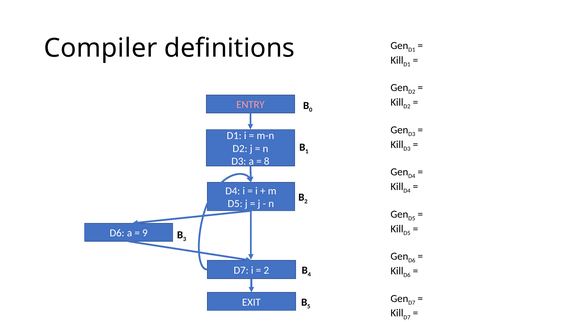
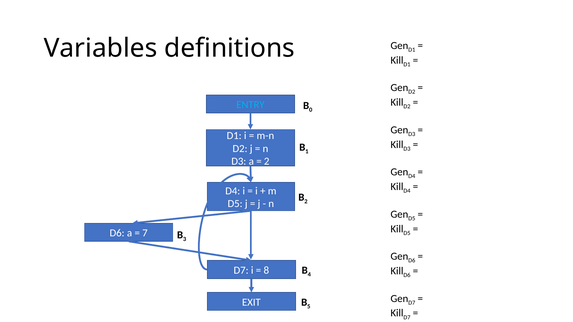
Compiler: Compiler -> Variables
ENTRY colour: pink -> light blue
8 at (267, 162): 8 -> 2
9: 9 -> 7
2 at (266, 271): 2 -> 8
